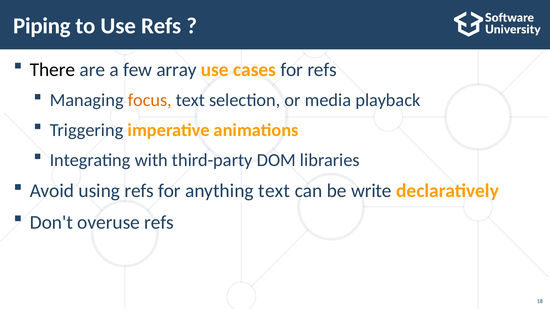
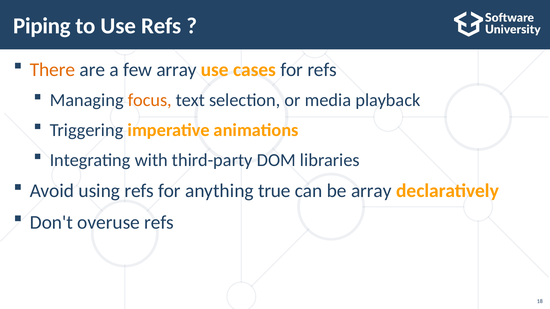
There colour: black -> orange
anything text: text -> true
be write: write -> array
